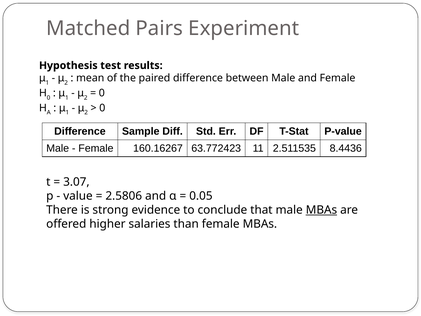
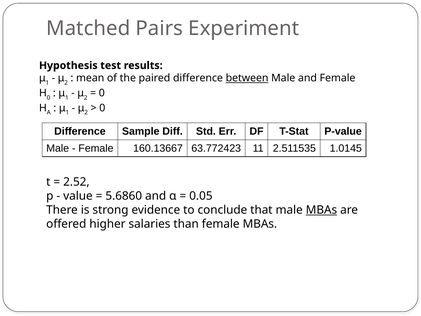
between underline: none -> present
160.16267: 160.16267 -> 160.13667
8.4436: 8.4436 -> 1.0145
3.07: 3.07 -> 2.52
2.5806: 2.5806 -> 5.6860
